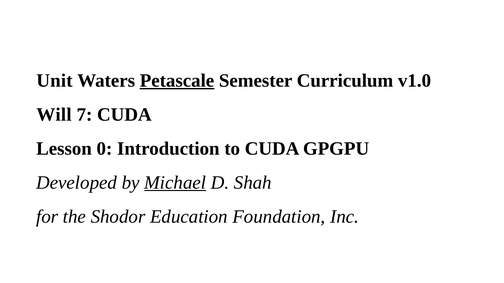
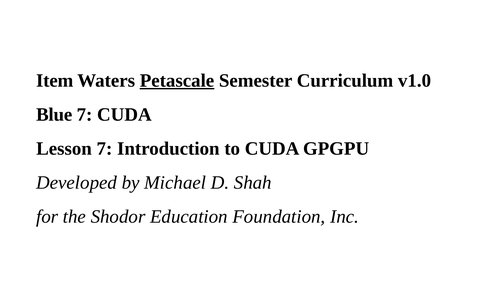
Unit: Unit -> Item
Will: Will -> Blue
Lesson 0: 0 -> 7
Michael underline: present -> none
